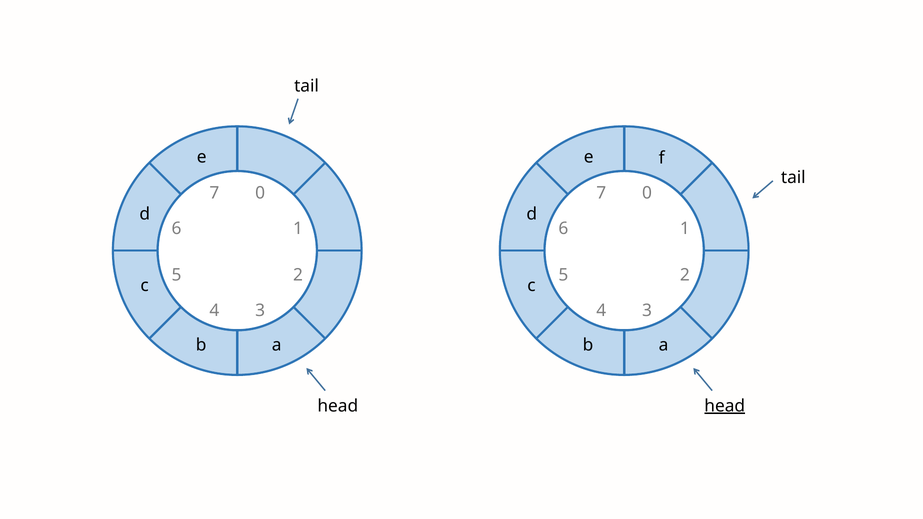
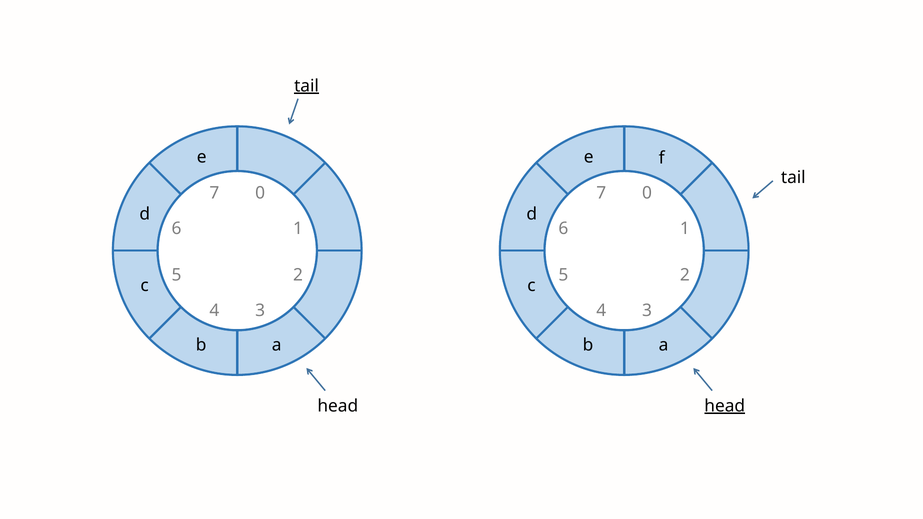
tail at (307, 86) underline: none -> present
